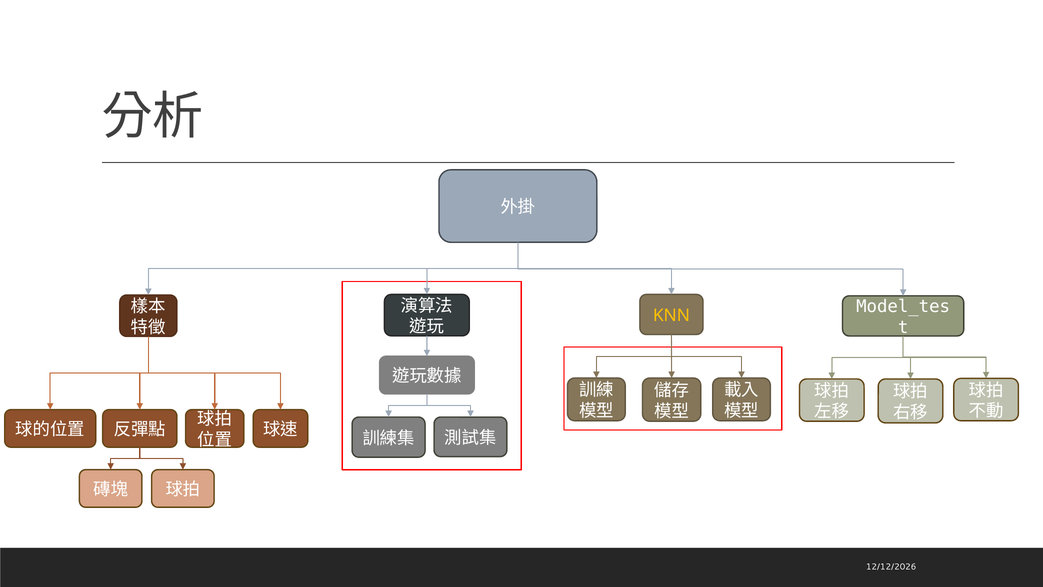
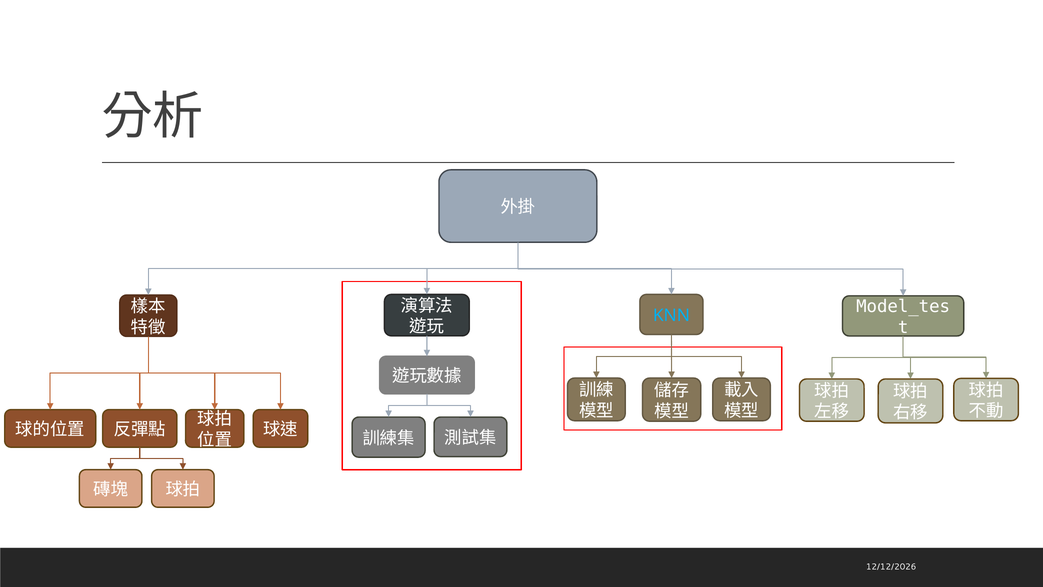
KNN colour: yellow -> light blue
